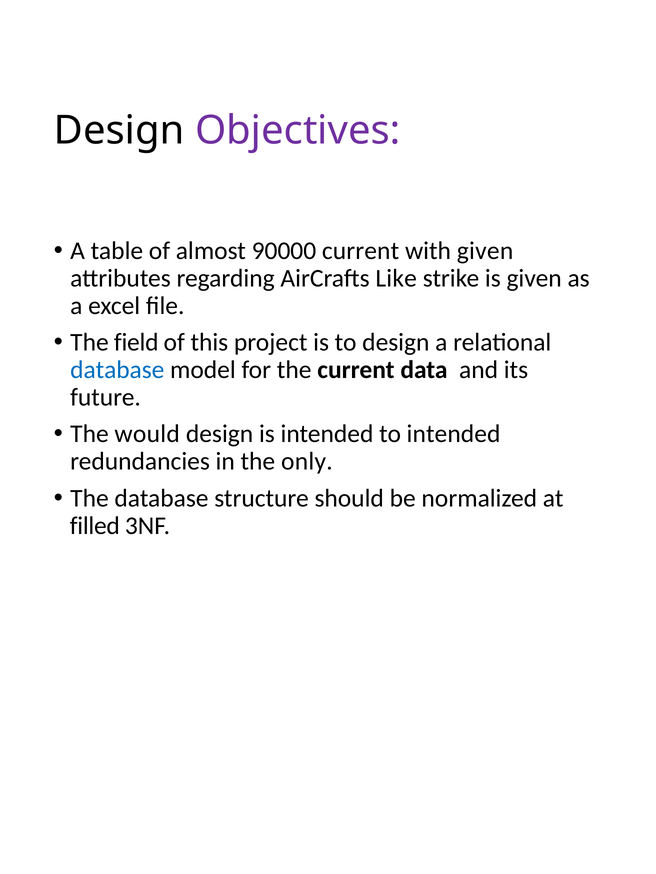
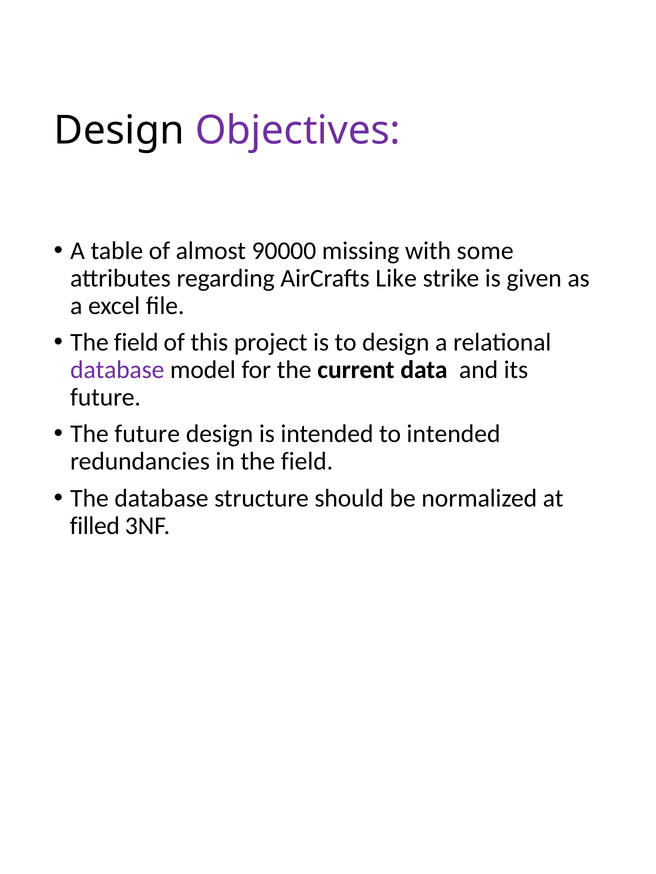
90000 current: current -> missing
with given: given -> some
database at (117, 370) colour: blue -> purple
The would: would -> future
in the only: only -> field
